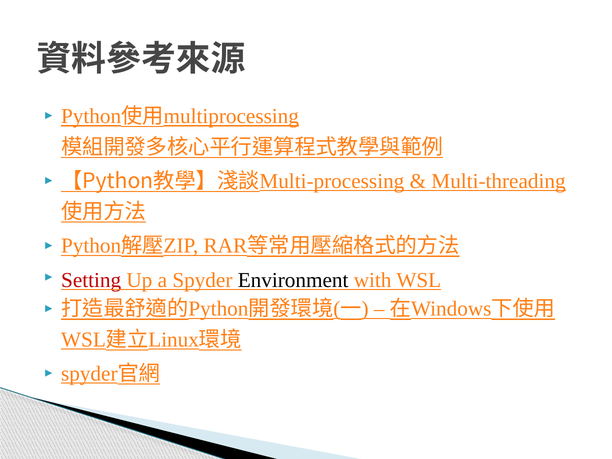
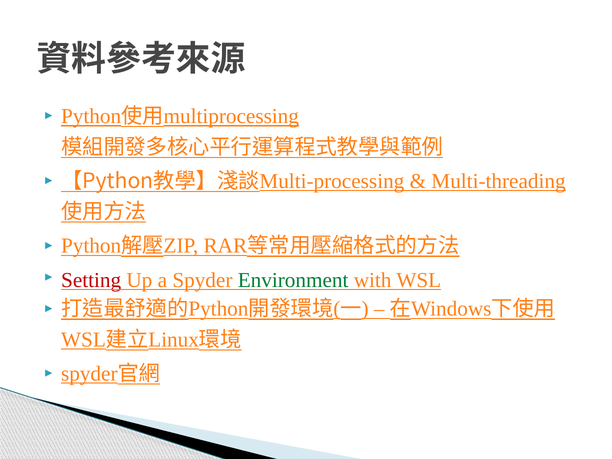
Environment colour: black -> green
